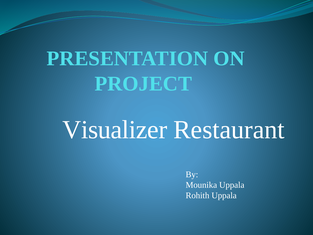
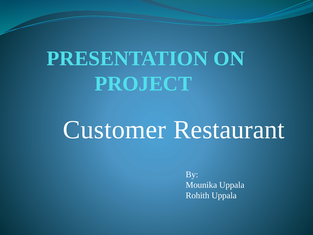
Visualizer: Visualizer -> Customer
